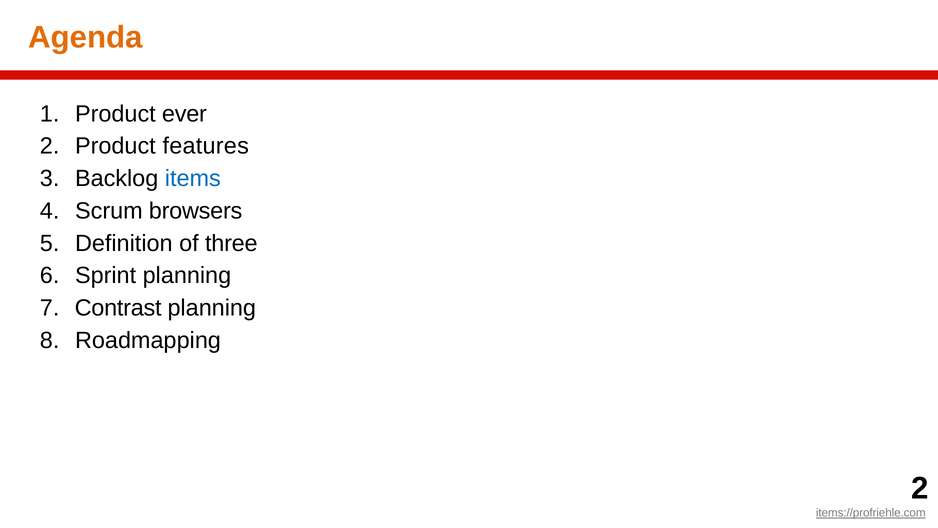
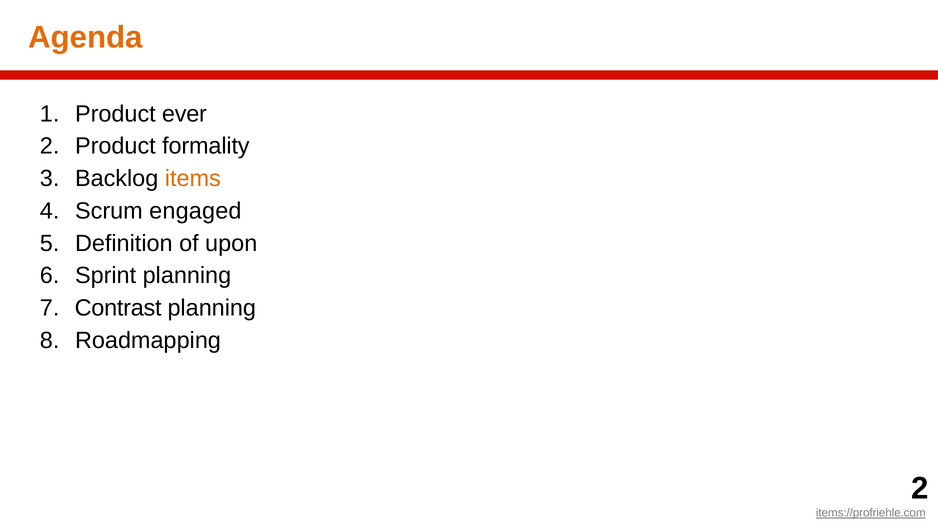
features: features -> formality
items colour: blue -> orange
browsers: browsers -> engaged
three: three -> upon
